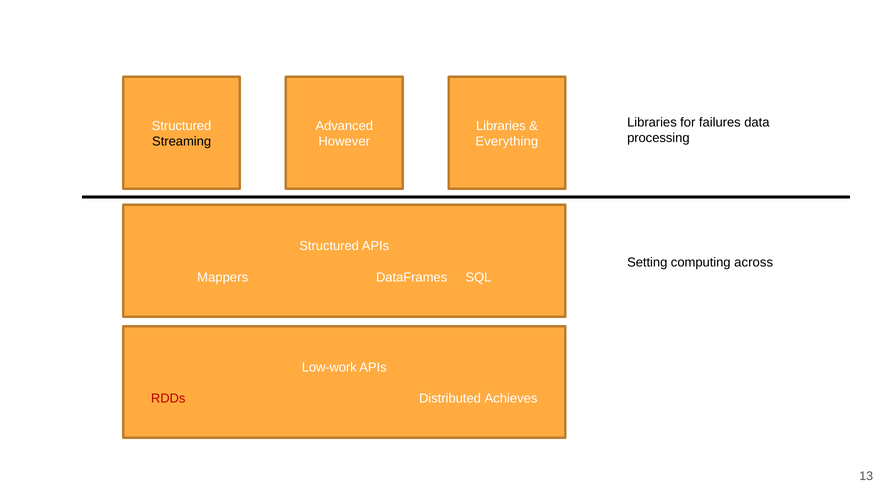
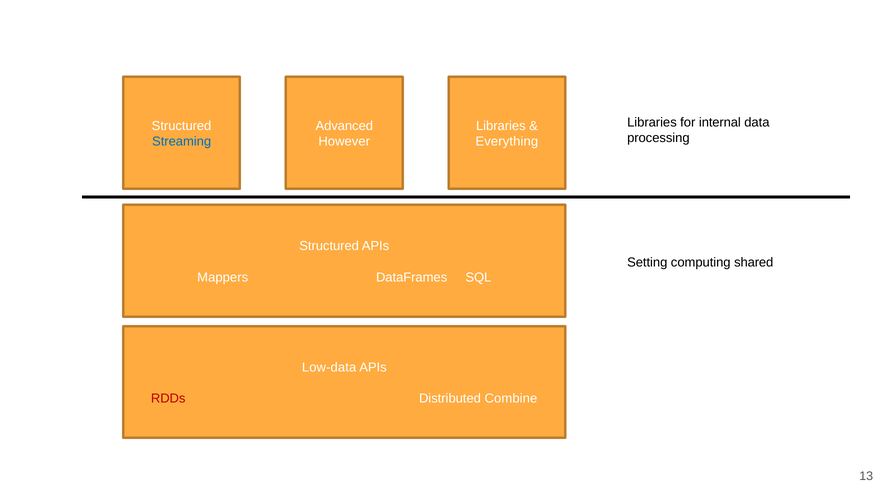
failures: failures -> internal
Streaming colour: black -> blue
across: across -> shared
Low-work: Low-work -> Low-data
Achieves: Achieves -> Combine
